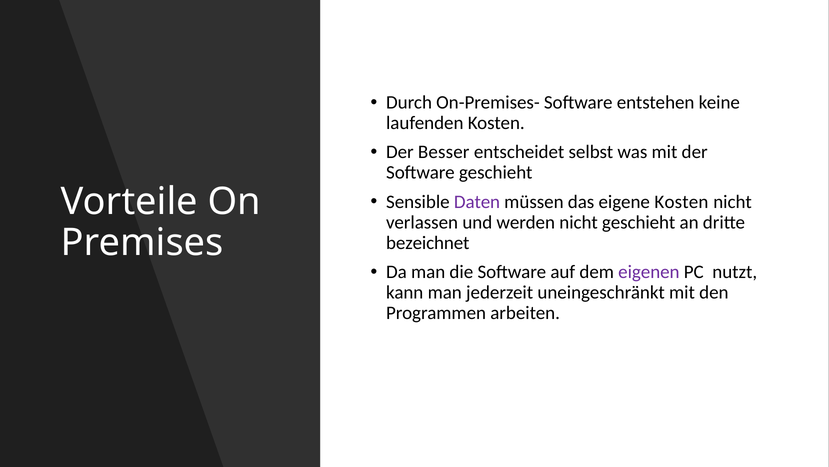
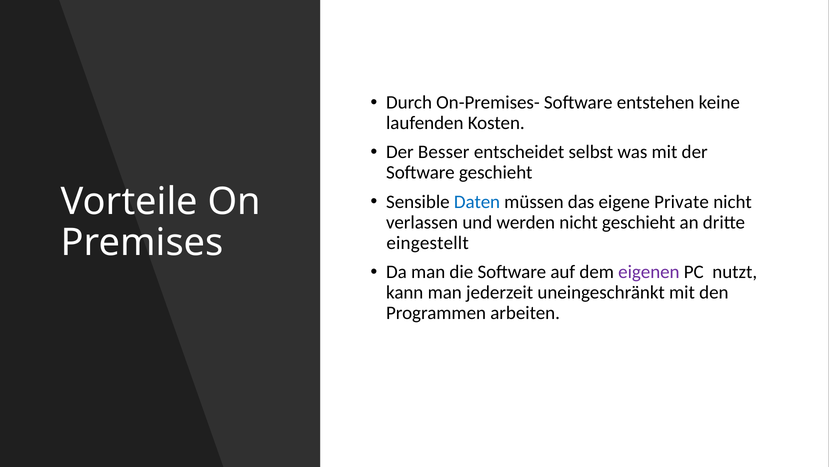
Daten colour: purple -> blue
eigene Kosten: Kosten -> Private
bezeichnet: bezeichnet -> eingestellt
